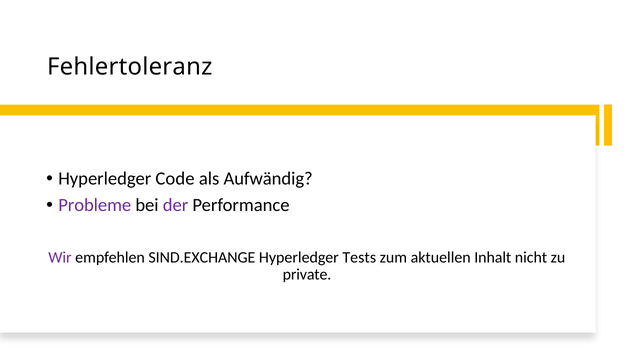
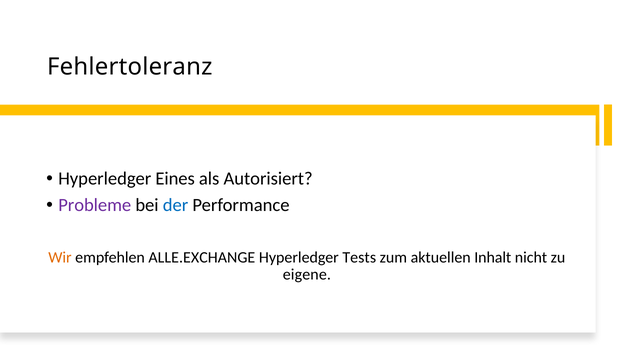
Code: Code -> Eines
Aufwändig: Aufwändig -> Autorisiert
der colour: purple -> blue
Wir colour: purple -> orange
SIND.EXCHANGE: SIND.EXCHANGE -> ALLE.EXCHANGE
private: private -> eigene
